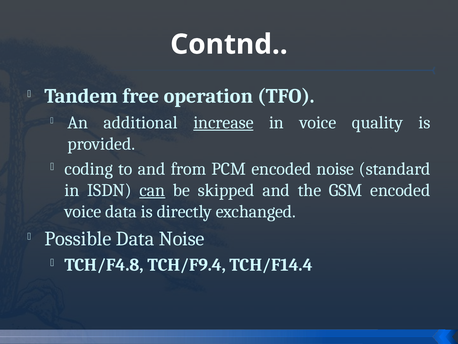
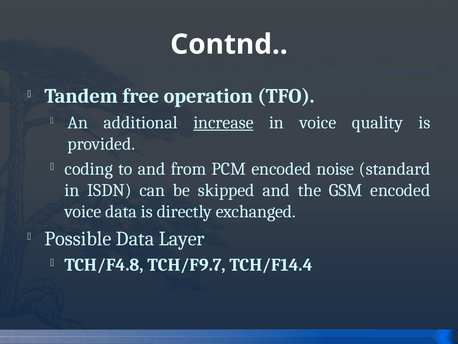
can underline: present -> none
Data Noise: Noise -> Layer
TCH/F9.4: TCH/F9.4 -> TCH/F9.7
